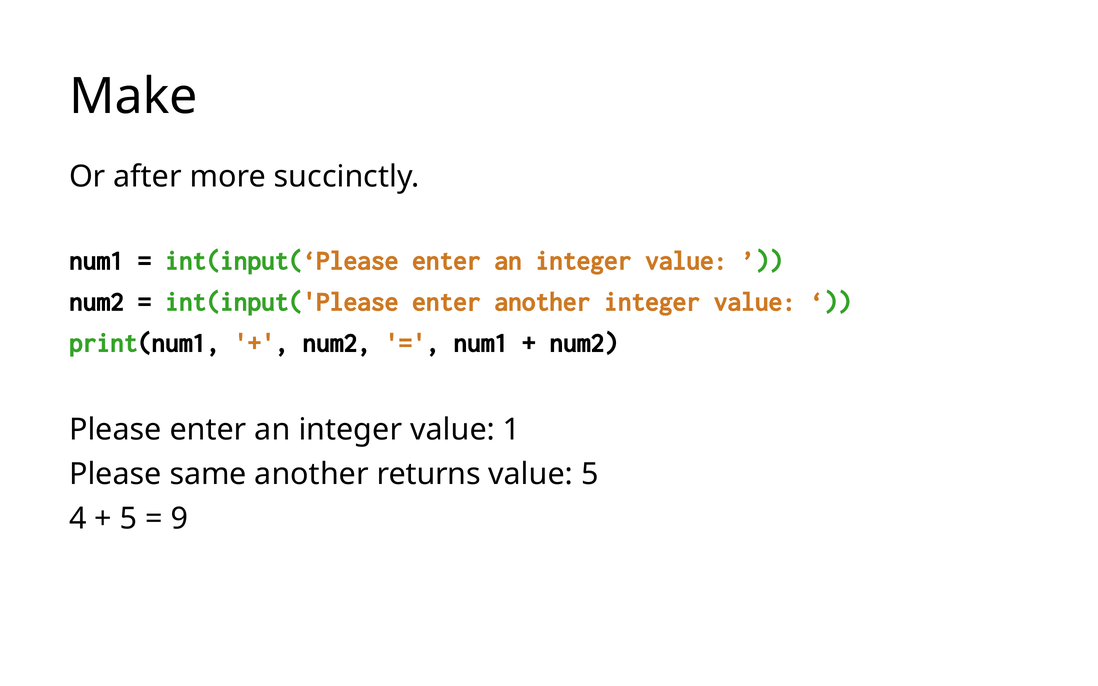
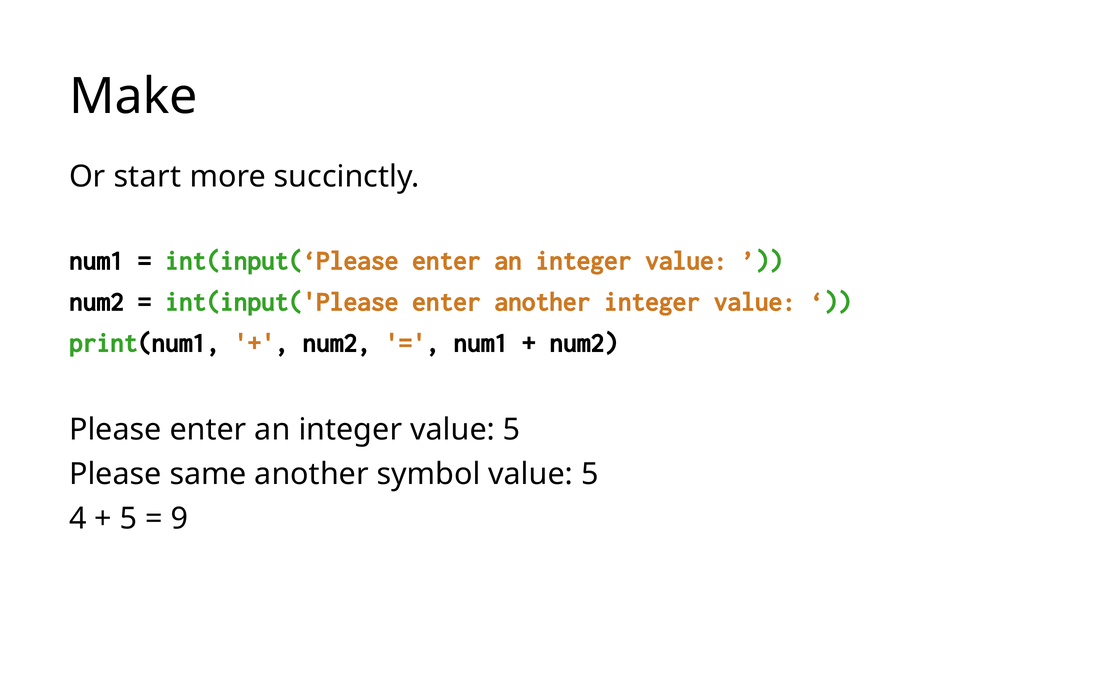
after: after -> start
integer value 1: 1 -> 5
returns: returns -> symbol
